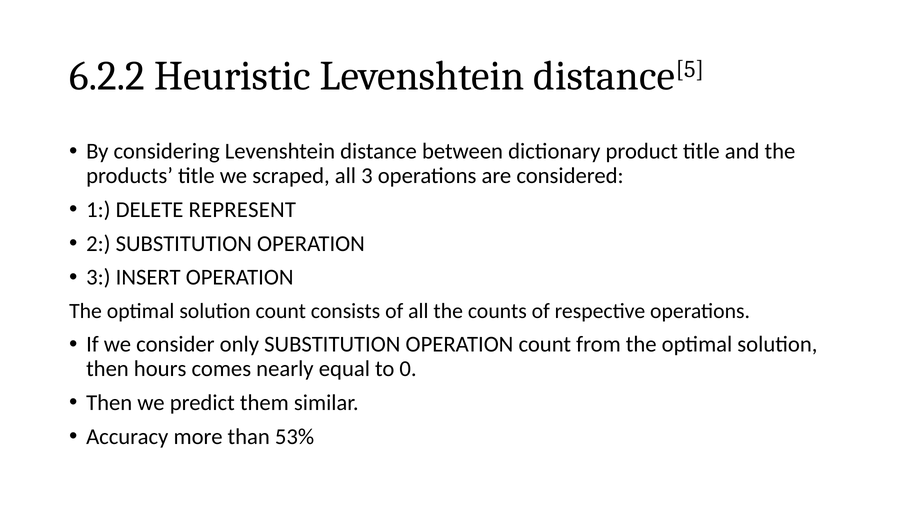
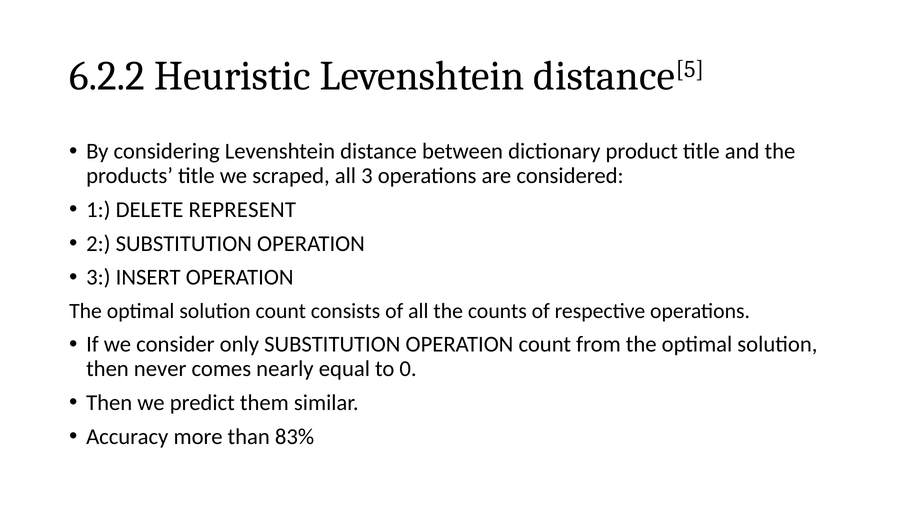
hours: hours -> never
53%: 53% -> 83%
